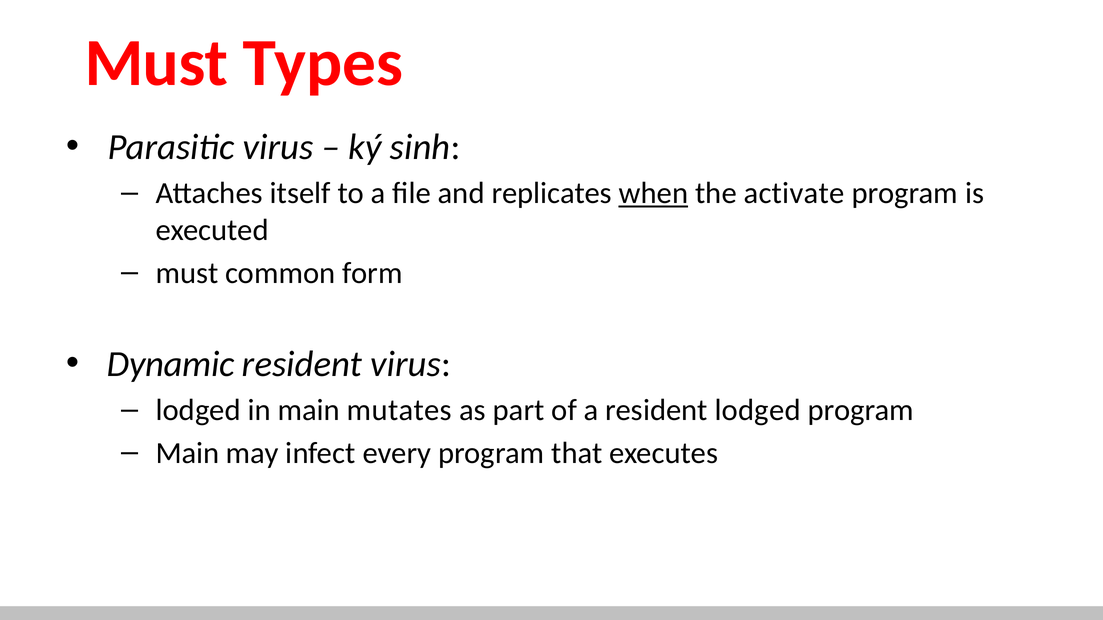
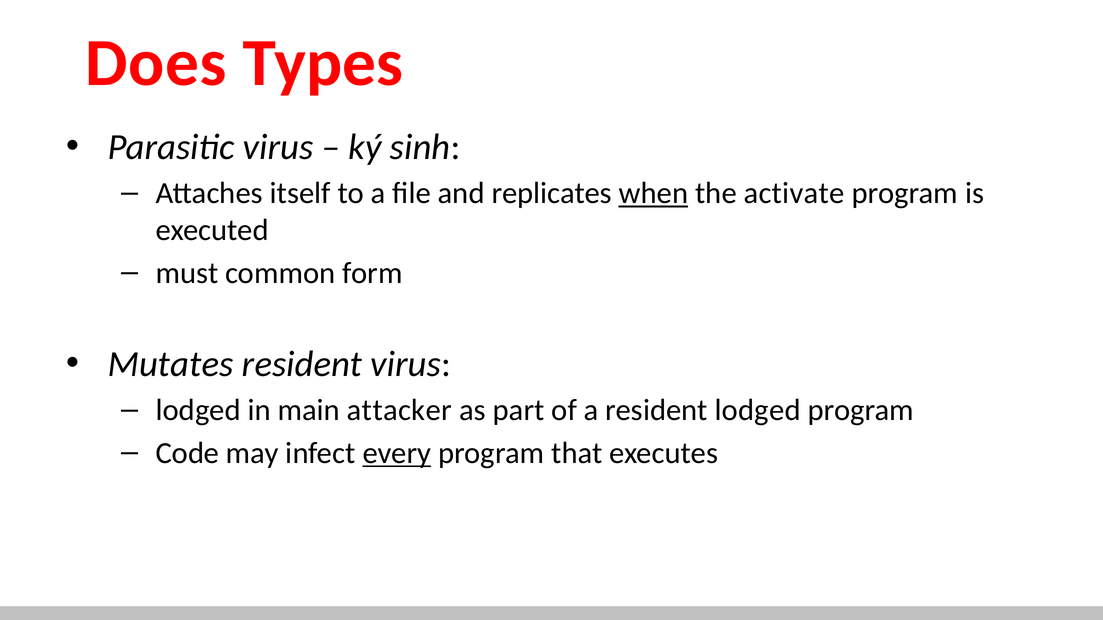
Must at (156, 63): Must -> Does
Dynamic: Dynamic -> Mutates
mutates: mutates -> attacker
Main at (188, 453): Main -> Code
every underline: none -> present
